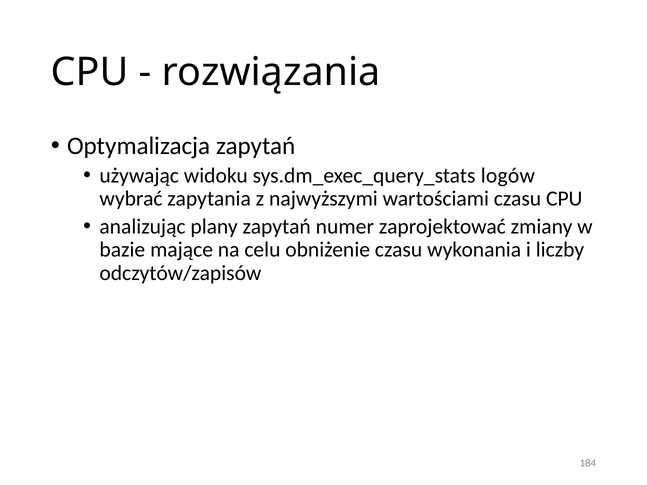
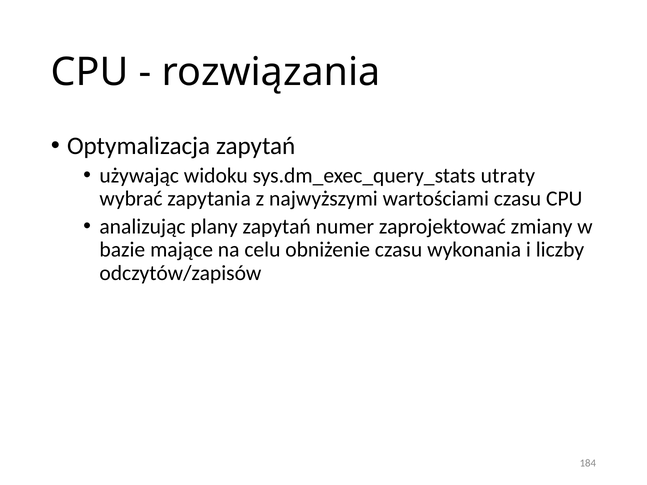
logów: logów -> utraty
